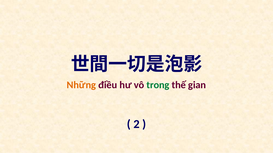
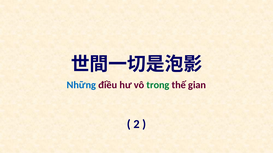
Những colour: orange -> blue
